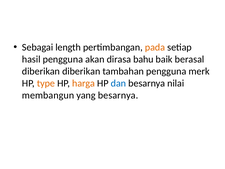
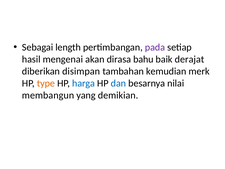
pada colour: orange -> purple
hasil pengguna: pengguna -> mengenai
berasal: berasal -> derajat
diberikan diberikan: diberikan -> disimpan
tambahan pengguna: pengguna -> kemudian
harga colour: orange -> blue
yang besarnya: besarnya -> demikian
